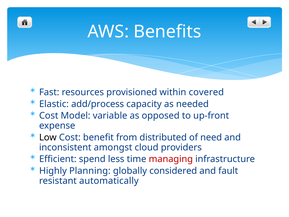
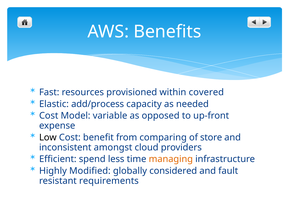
distributed: distributed -> comparing
need: need -> store
managing colour: red -> orange
Planning: Planning -> Modified
automatically: automatically -> requirements
